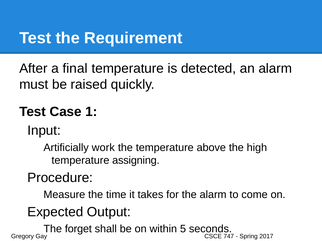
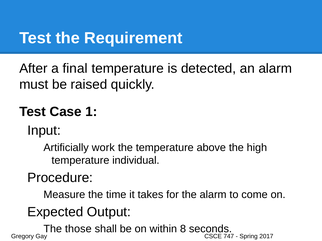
assigning: assigning -> individual
forget: forget -> those
5: 5 -> 8
